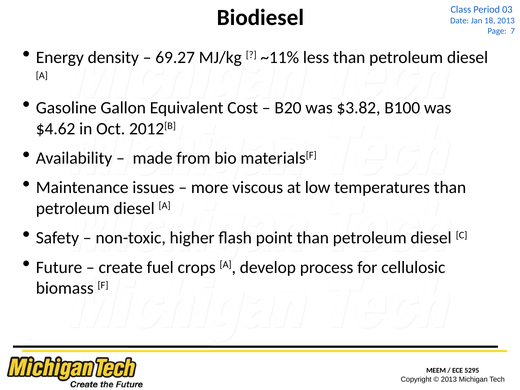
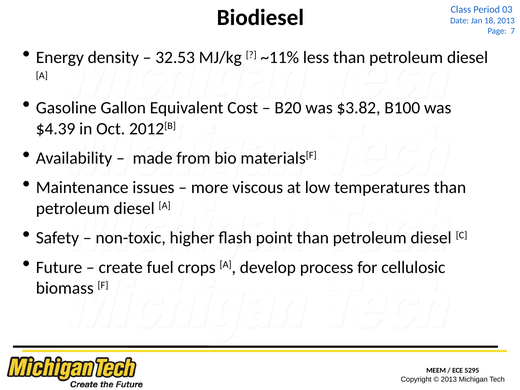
69.27: 69.27 -> 32.53
$4.62: $4.62 -> $4.39
